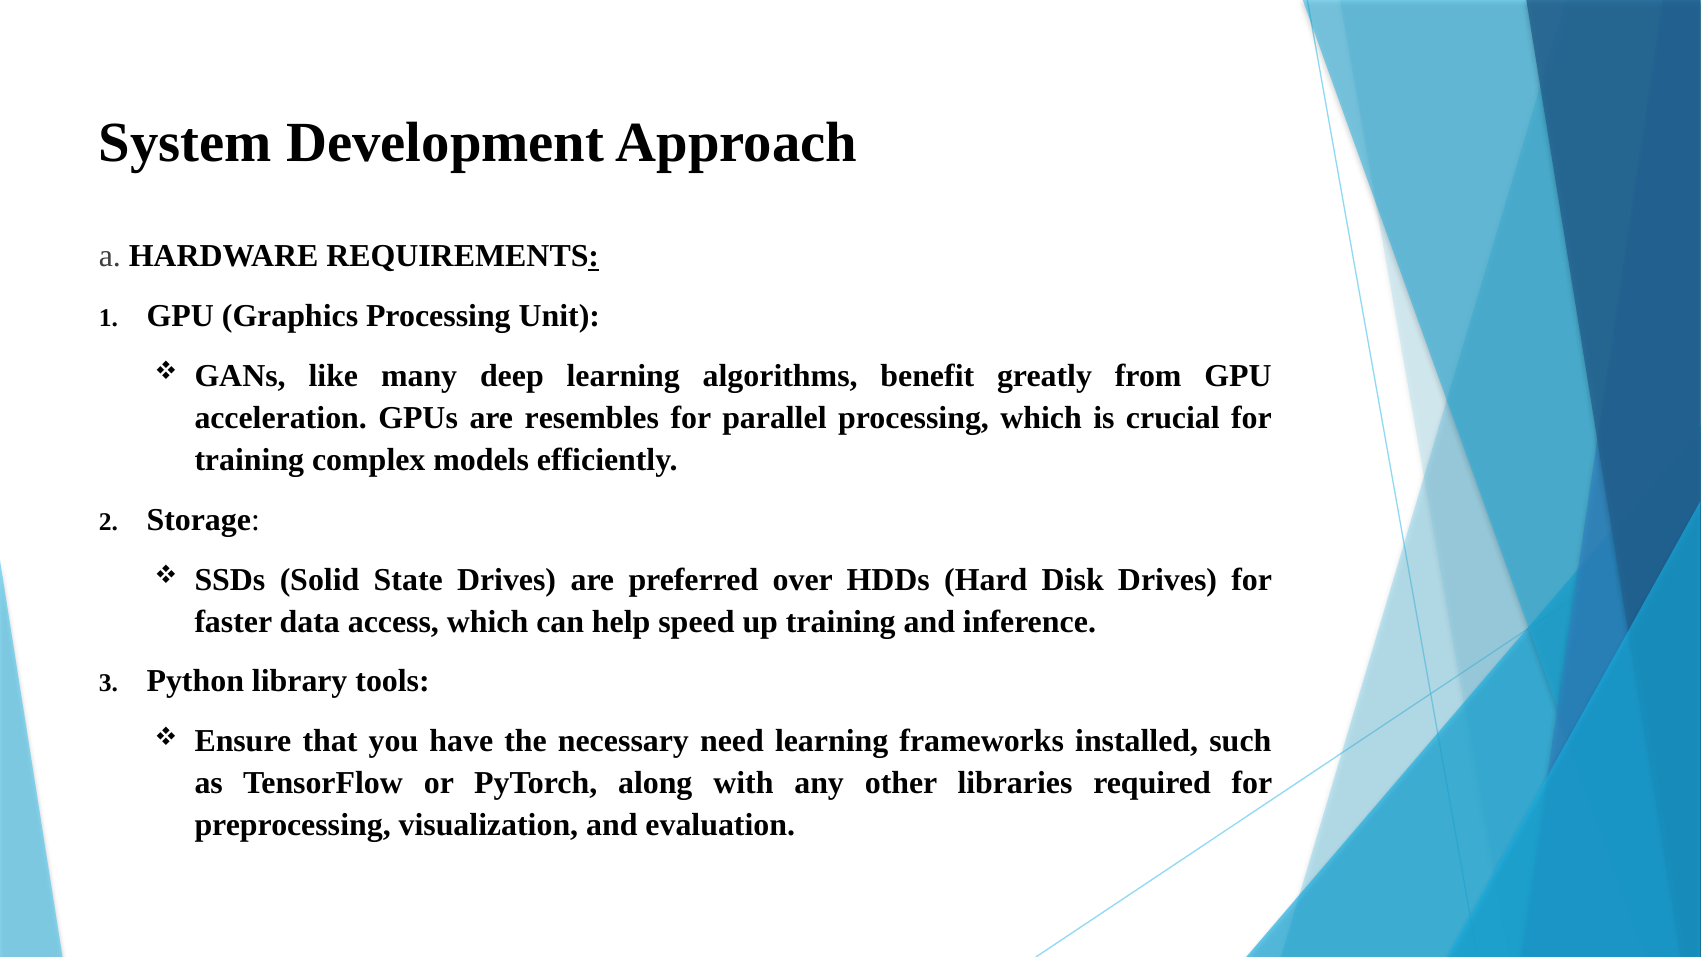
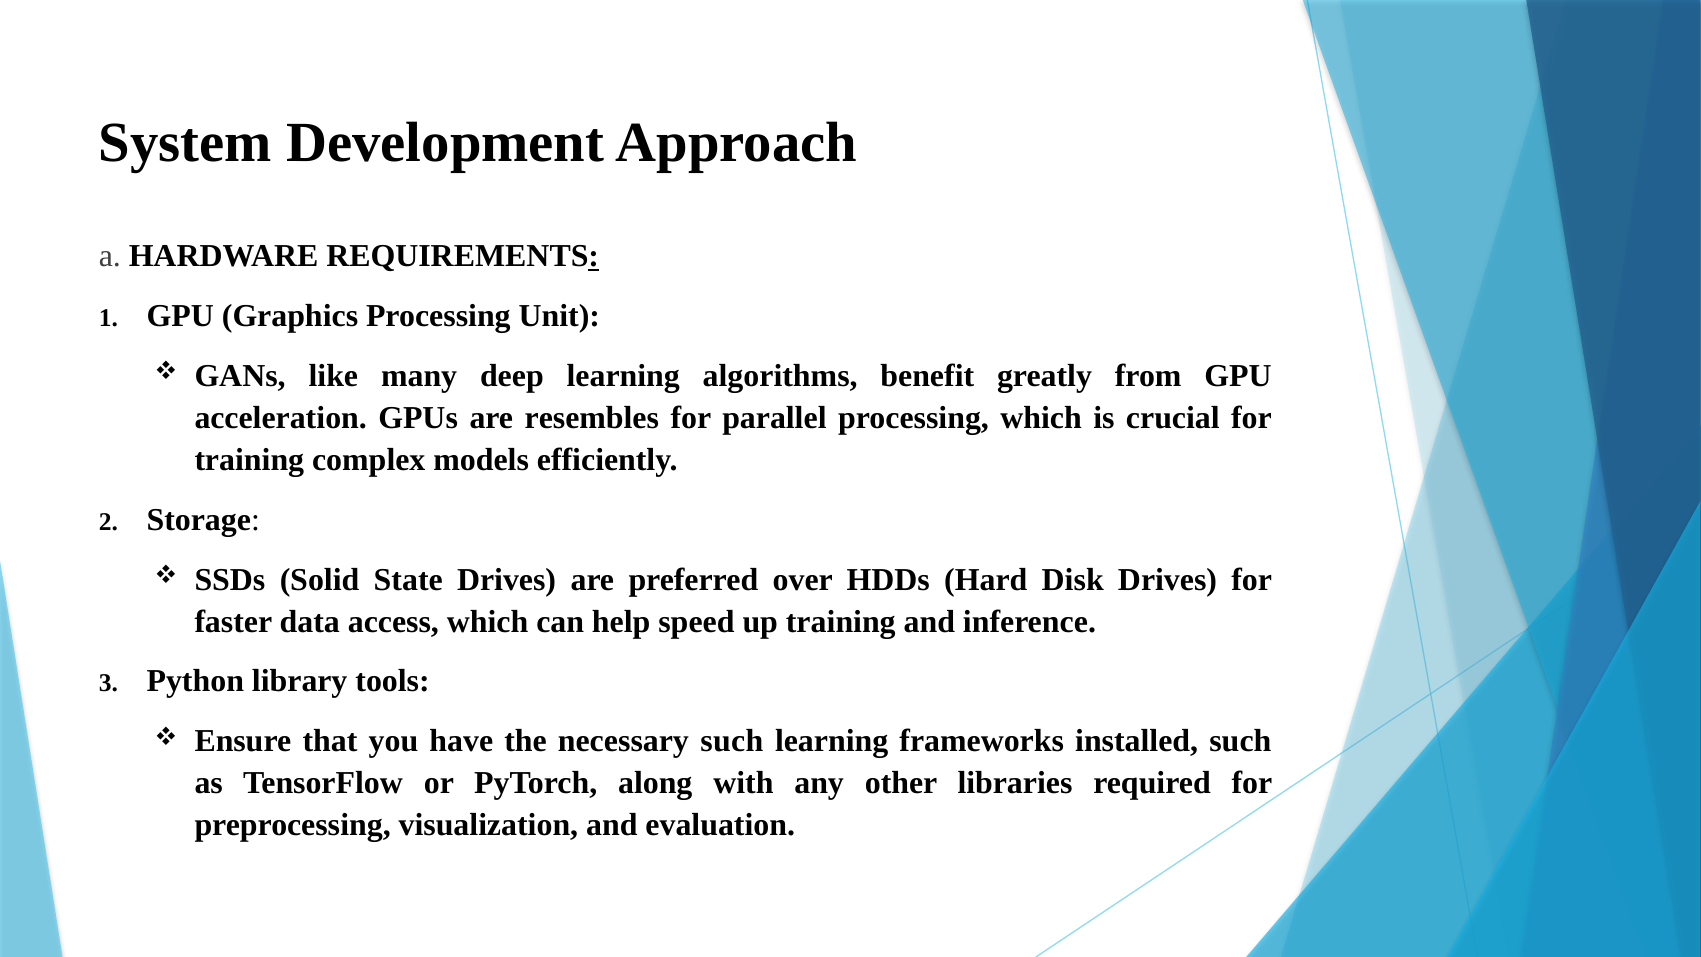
necessary need: need -> such
